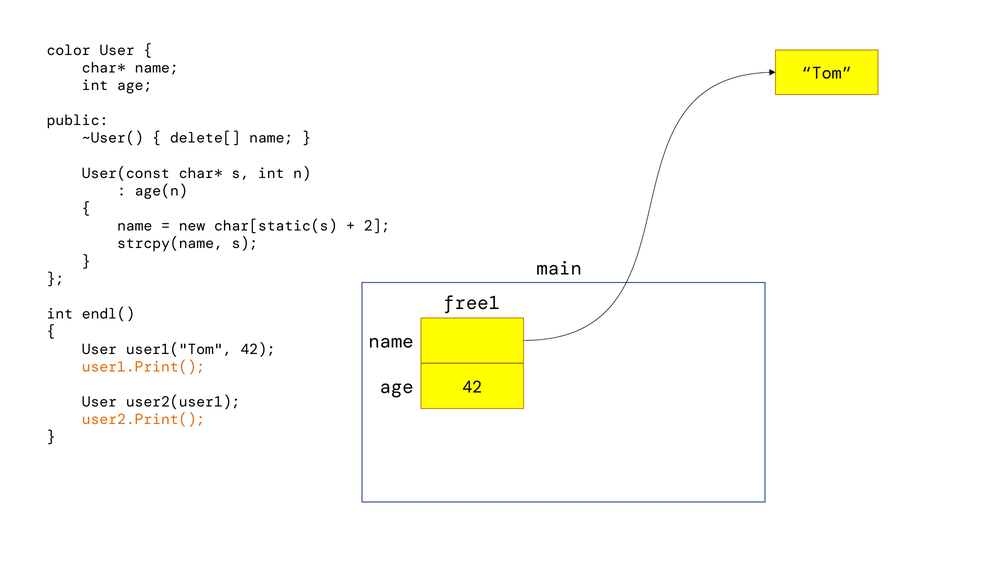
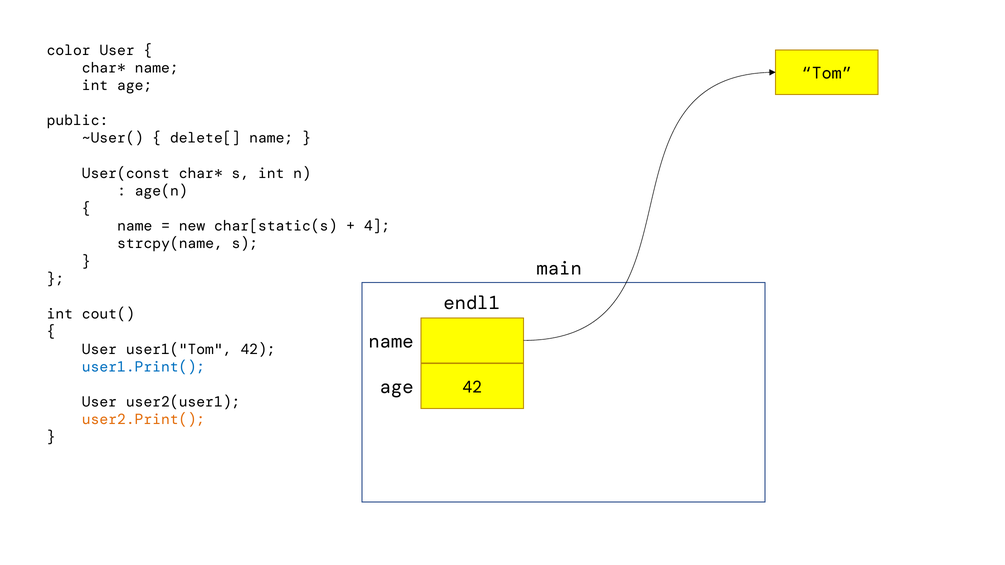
2: 2 -> 4
free1: free1 -> endl1
endl(: endl( -> cout(
user1.Print( colour: orange -> blue
